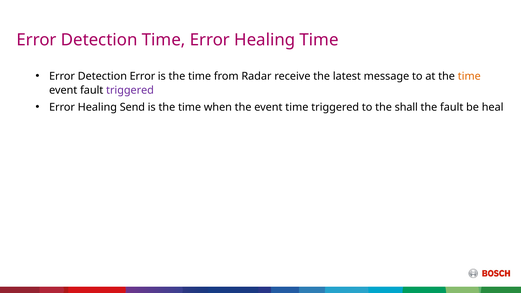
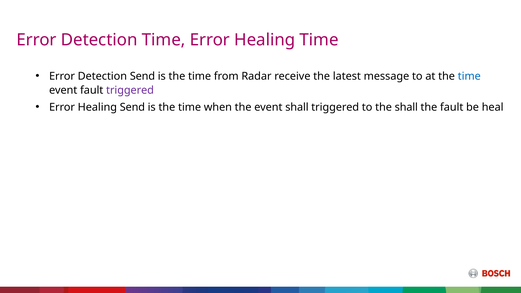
Detection Error: Error -> Send
time at (469, 76) colour: orange -> blue
event time: time -> shall
